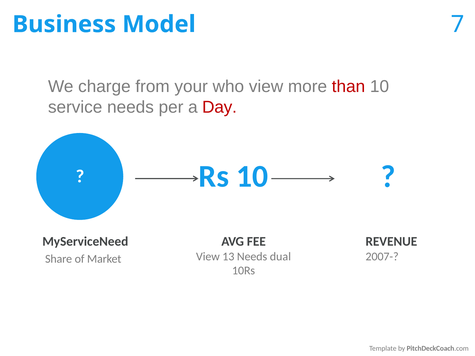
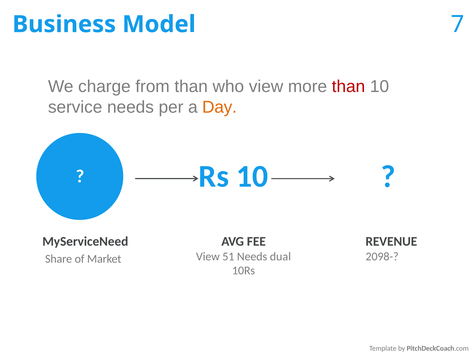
from your: your -> than
Day colour: red -> orange
13: 13 -> 51
2007-: 2007- -> 2098-
